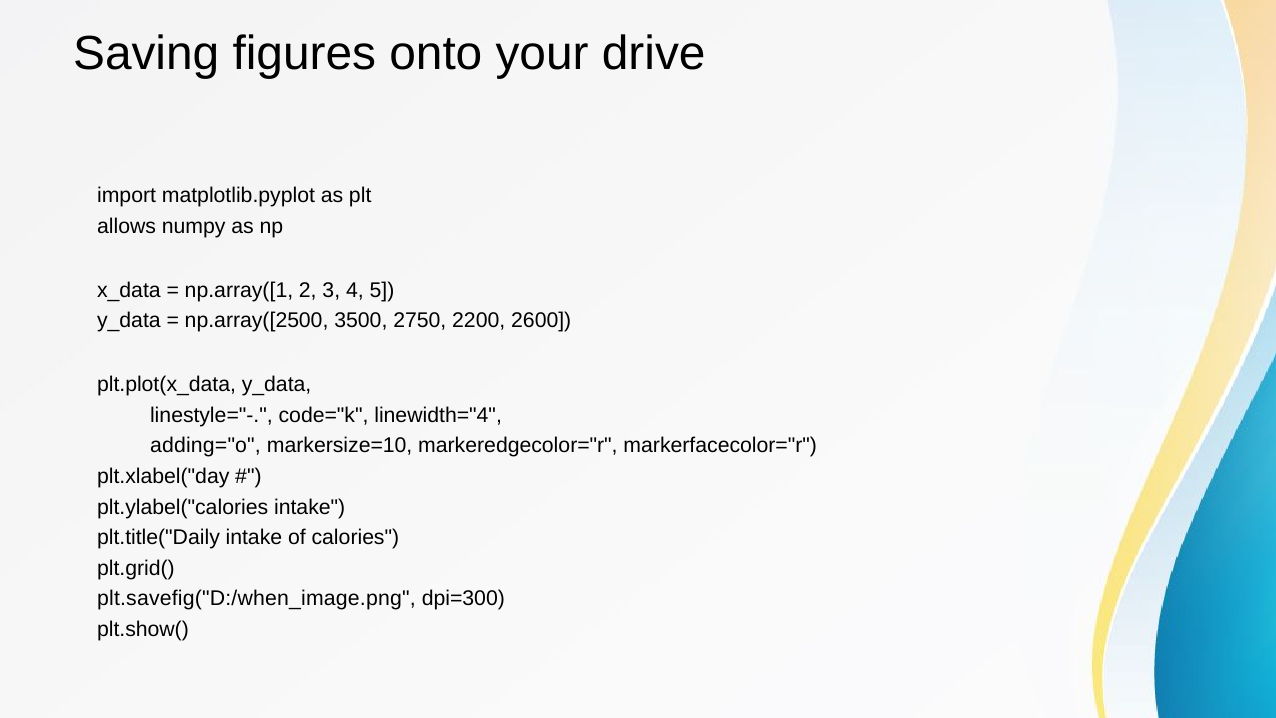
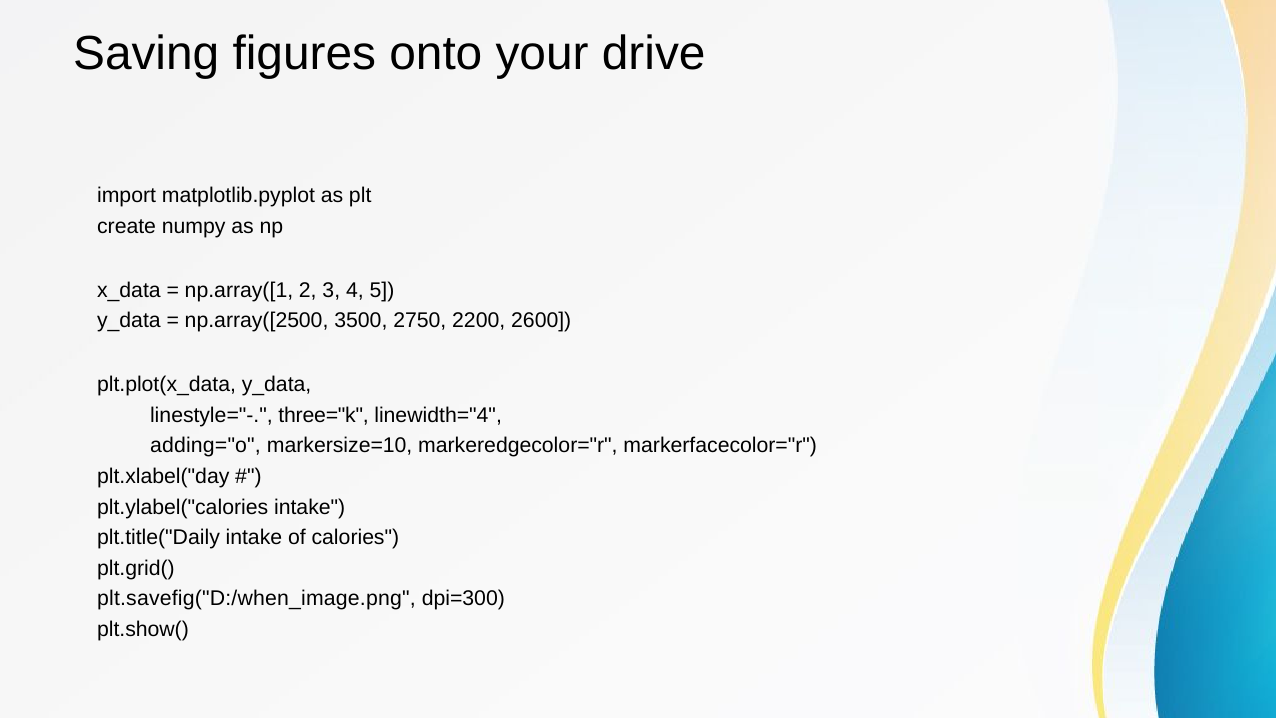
allows: allows -> create
code="k: code="k -> three="k
